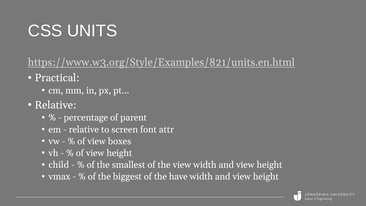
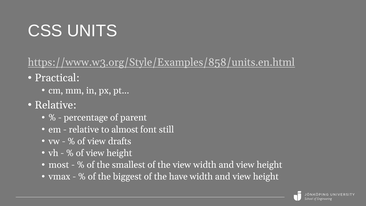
https://www.w3.org/Style/Examples/821/units.en.html: https://www.w3.org/Style/Examples/821/units.en.html -> https://www.w3.org/Style/Examples/858/units.en.html
screen: screen -> almost
attr: attr -> still
boxes: boxes -> drafts
child: child -> most
